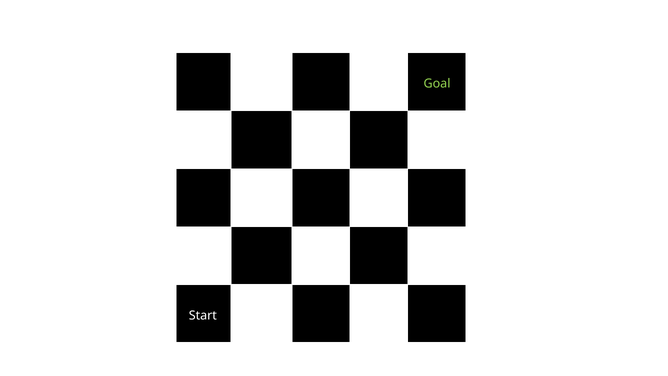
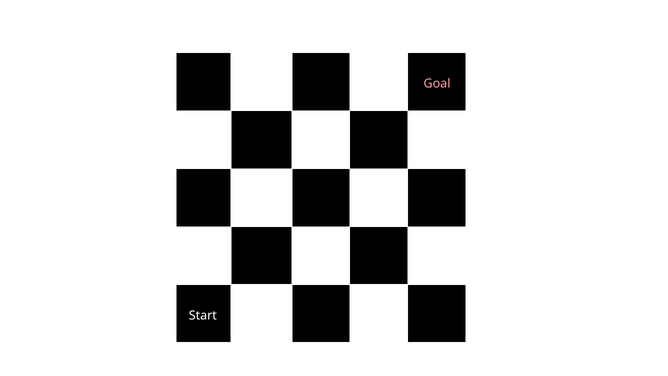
Goal colour: light green -> pink
